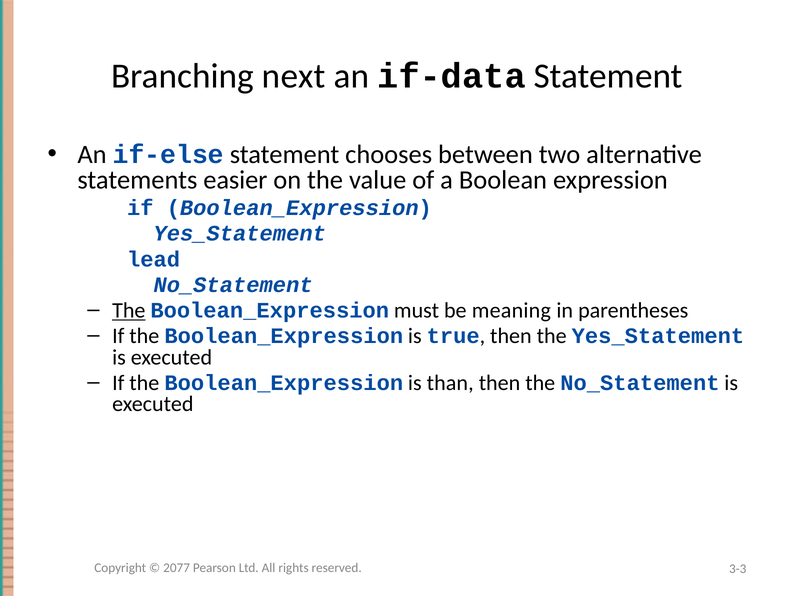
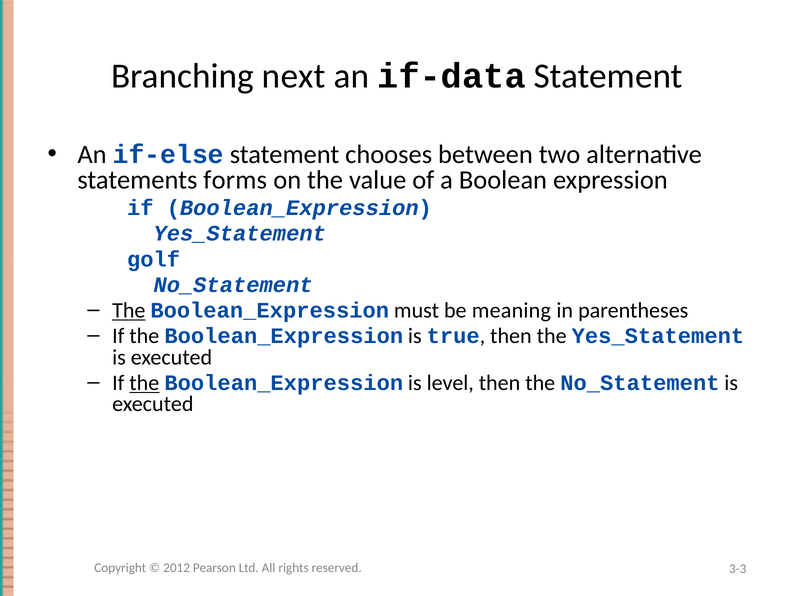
easier: easier -> forms
lead: lead -> golf
the at (144, 383) underline: none -> present
than: than -> level
2077: 2077 -> 2012
